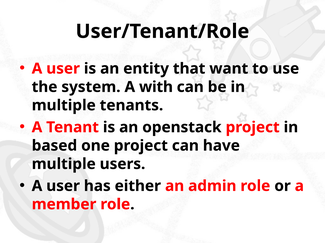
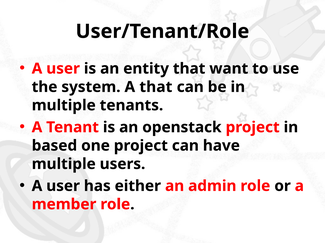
A with: with -> that
